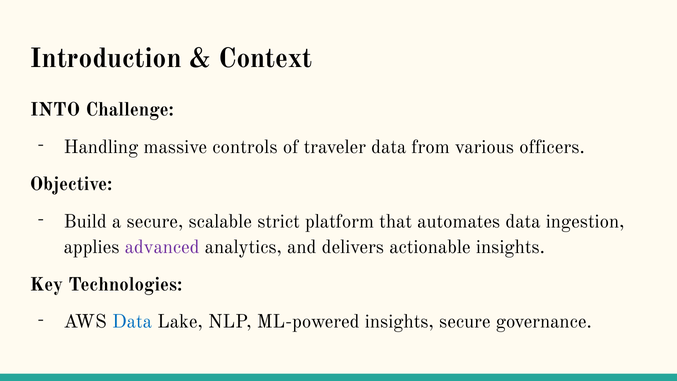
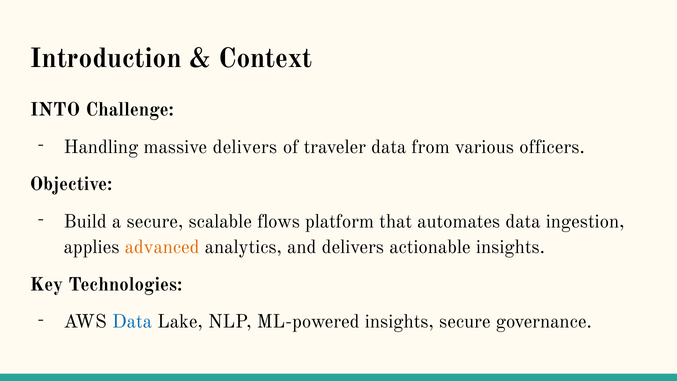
massive controls: controls -> delivers
strict: strict -> flows
advanced colour: purple -> orange
